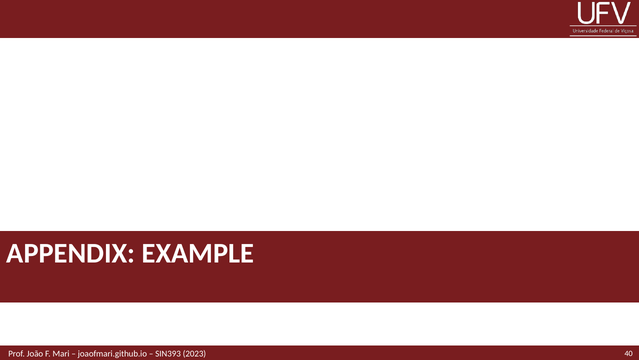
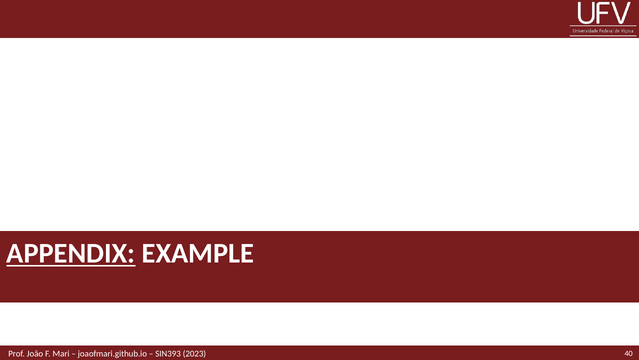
APPENDIX underline: none -> present
